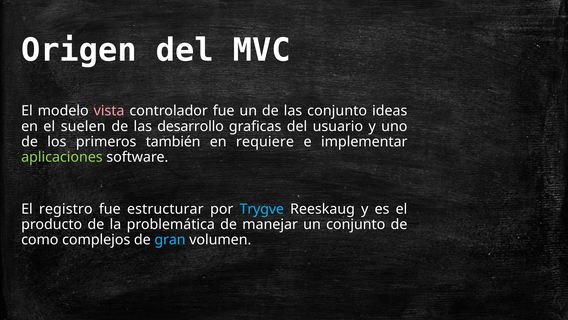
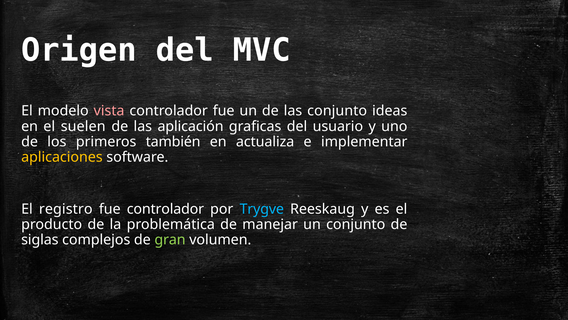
desarrollo: desarrollo -> aplicación
requiere: requiere -> actualiza
aplicaciones colour: light green -> yellow
fue estructurar: estructurar -> controlador
como: como -> siglas
gran colour: light blue -> light green
